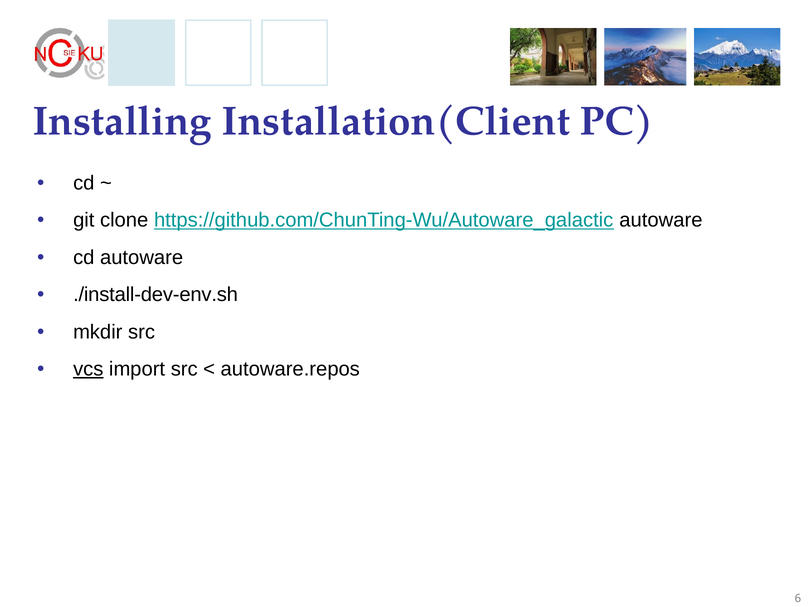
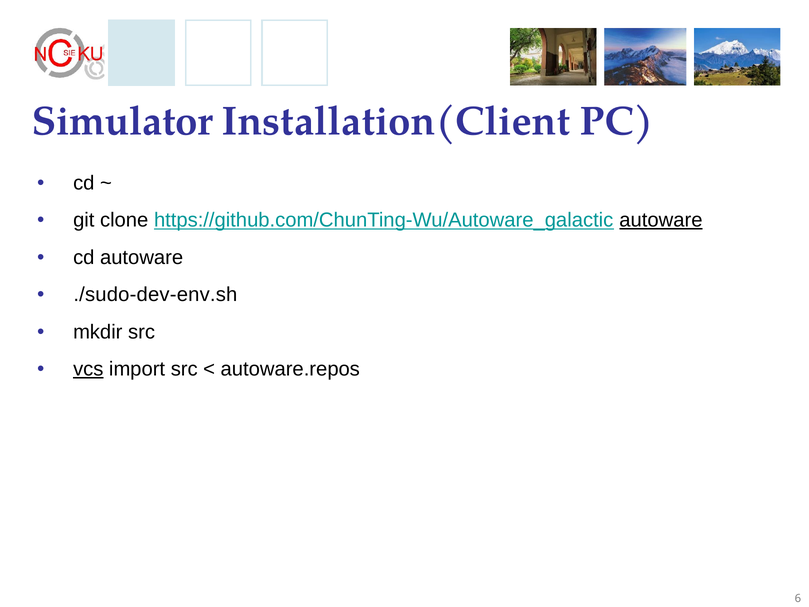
Installing: Installing -> Simulator
autoware at (661, 220) underline: none -> present
./install-dev-env.sh: ./install-dev-env.sh -> ./sudo-dev-env.sh
